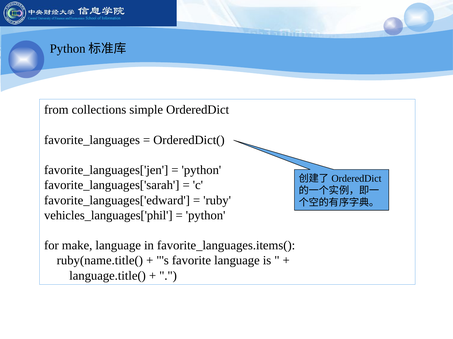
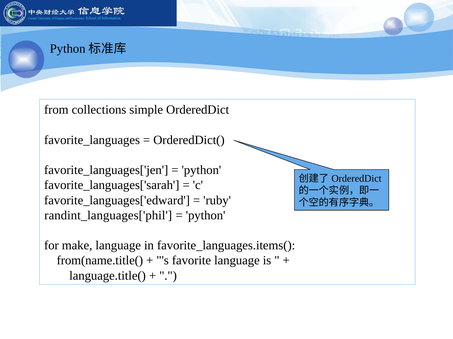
vehicles_languages['phil: vehicles_languages['phil -> randint_languages['phil
ruby(name.title(: ruby(name.title( -> from(name.title(
